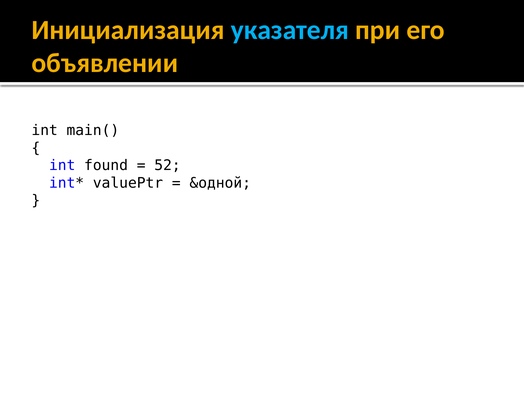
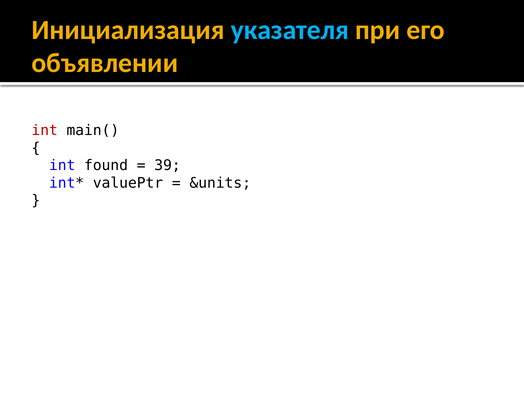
int at (45, 130) colour: black -> red
52: 52 -> 39
&одной: &одной -> &units
